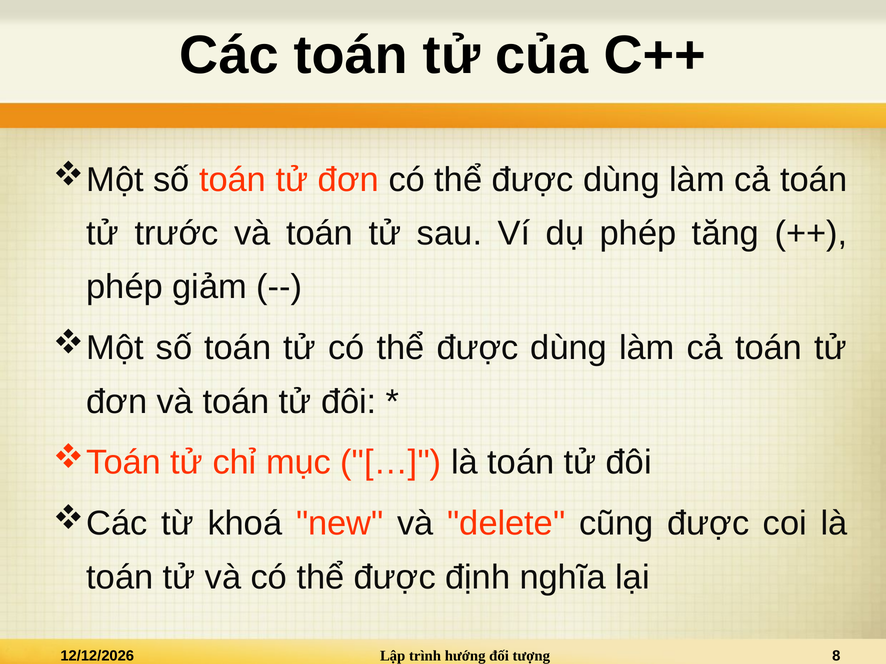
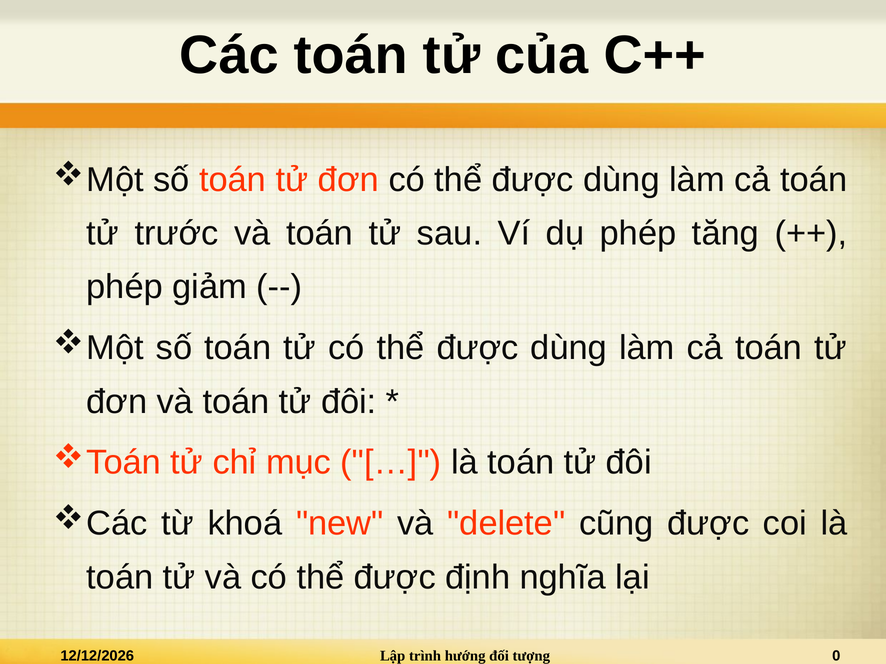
8: 8 -> 0
